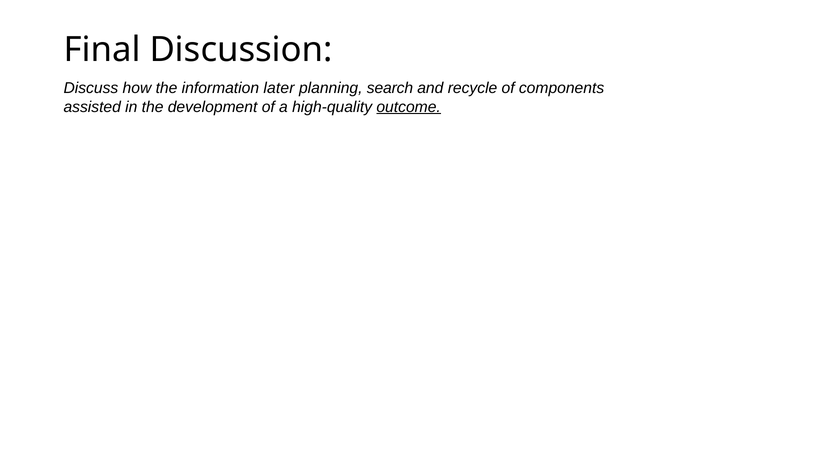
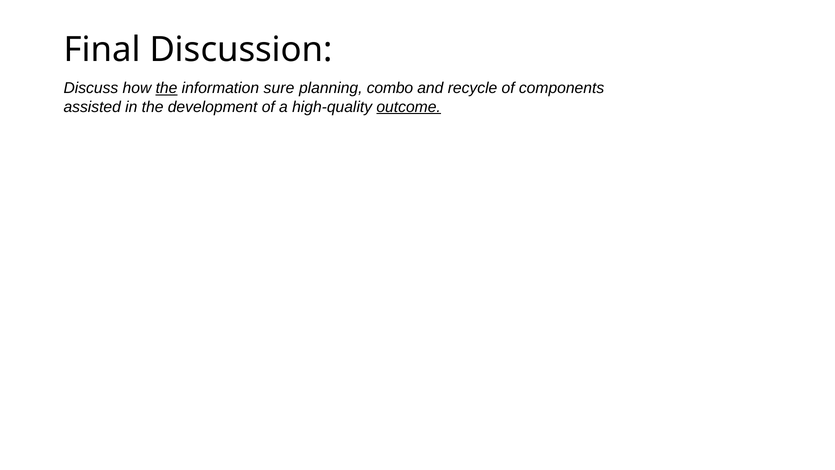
the at (167, 88) underline: none -> present
later: later -> sure
search: search -> combo
